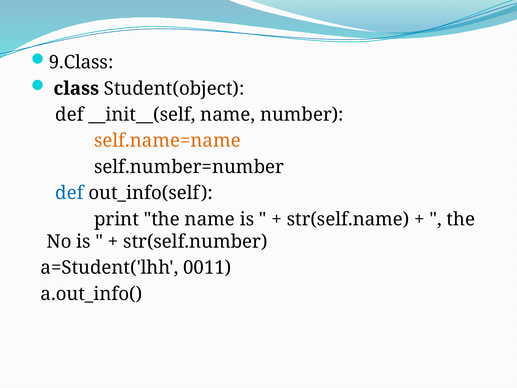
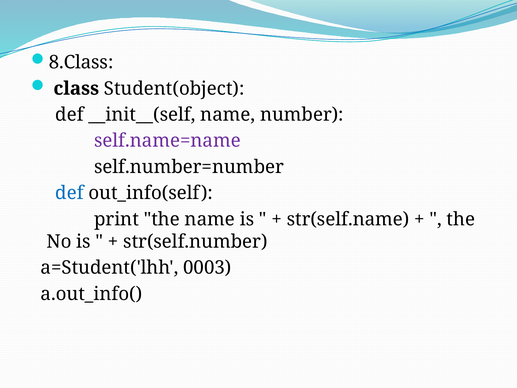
9.Class: 9.Class -> 8.Class
self.name=name colour: orange -> purple
0011: 0011 -> 0003
